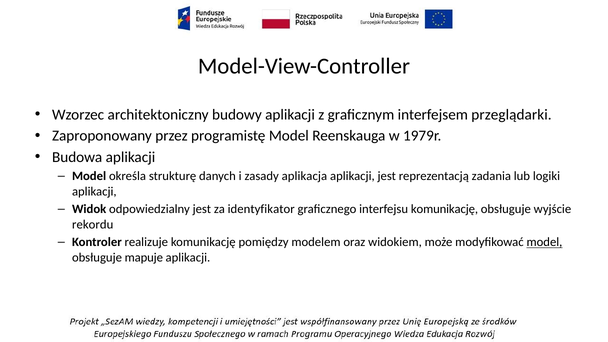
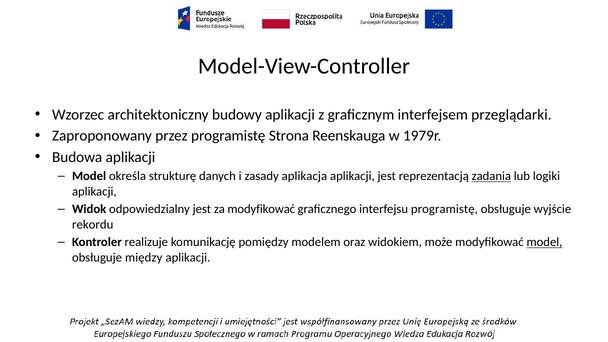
programistę Model: Model -> Strona
zadania underline: none -> present
za identyfikator: identyfikator -> modyfikować
interfejsu komunikację: komunikację -> programistę
mapuje: mapuje -> między
